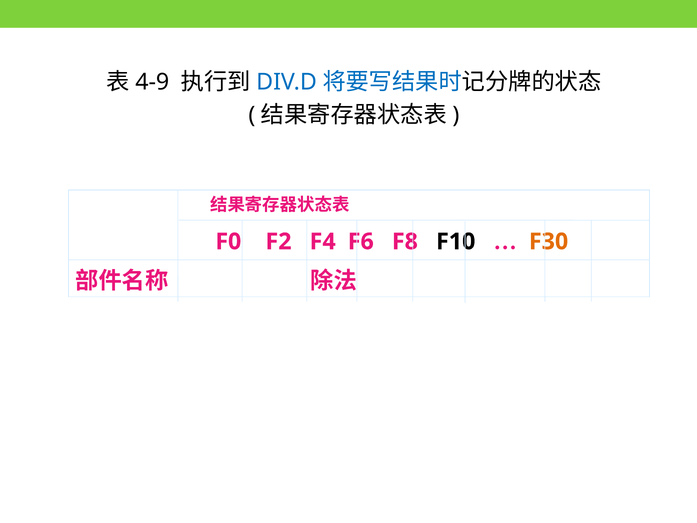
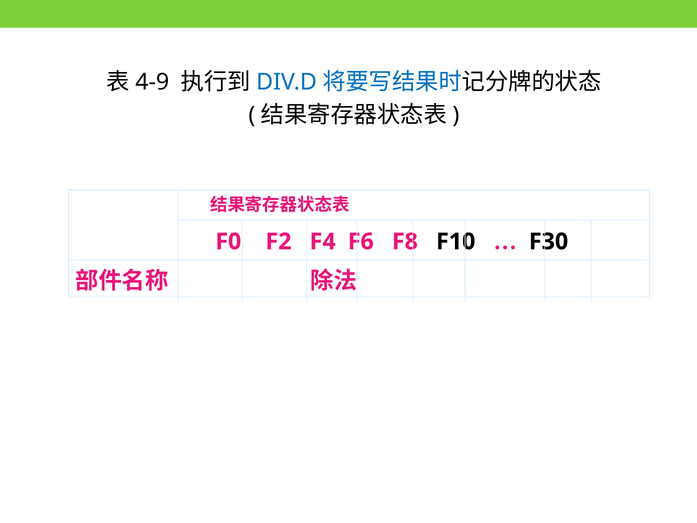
F30 colour: orange -> black
